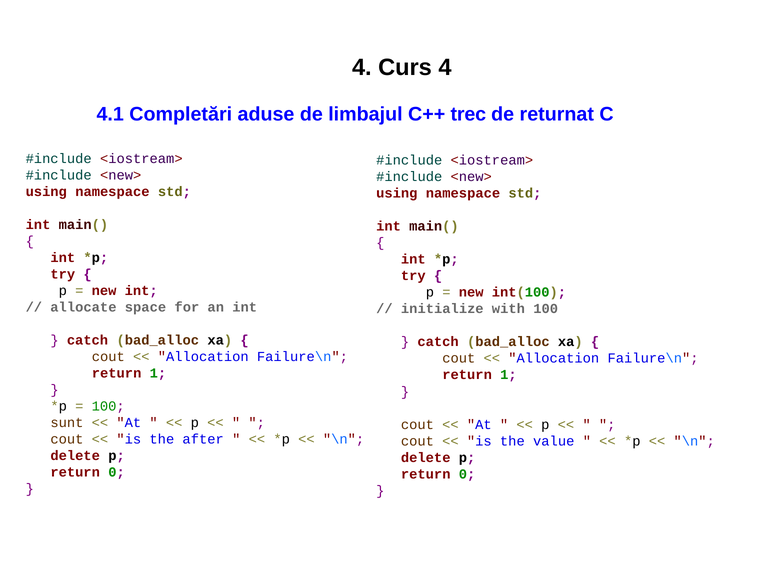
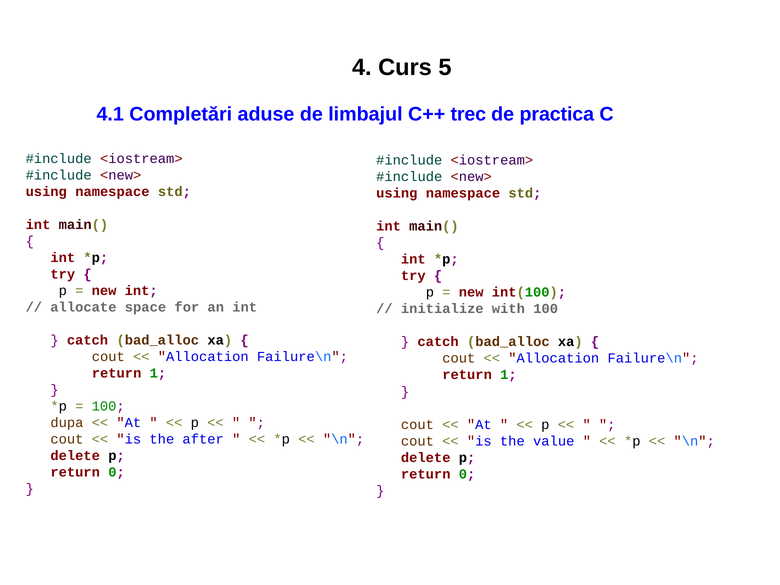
Curs 4: 4 -> 5
returnat: returnat -> practica
sunt: sunt -> dupa
